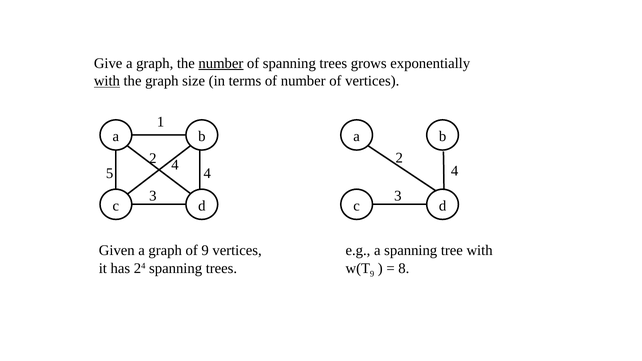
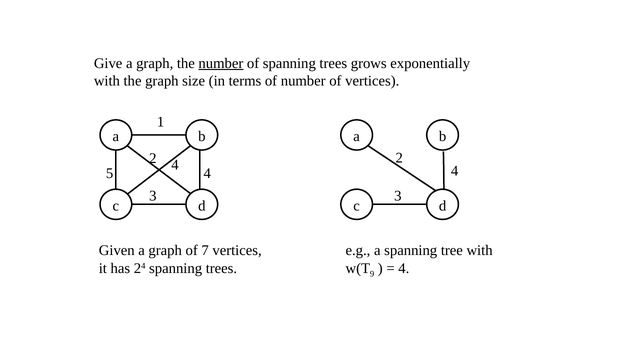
with at (107, 81) underline: present -> none
of 9: 9 -> 7
8 at (404, 268): 8 -> 4
